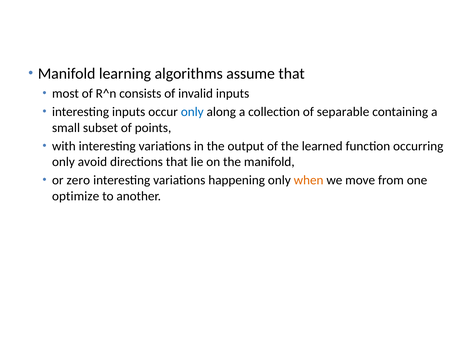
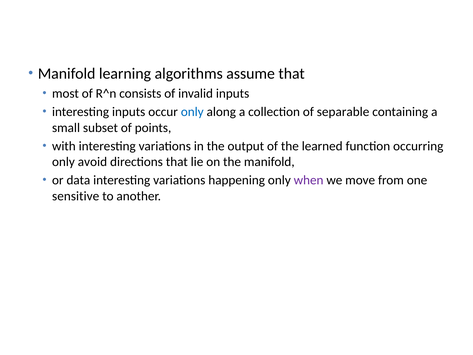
zero: zero -> data
when colour: orange -> purple
optimize: optimize -> sensitive
